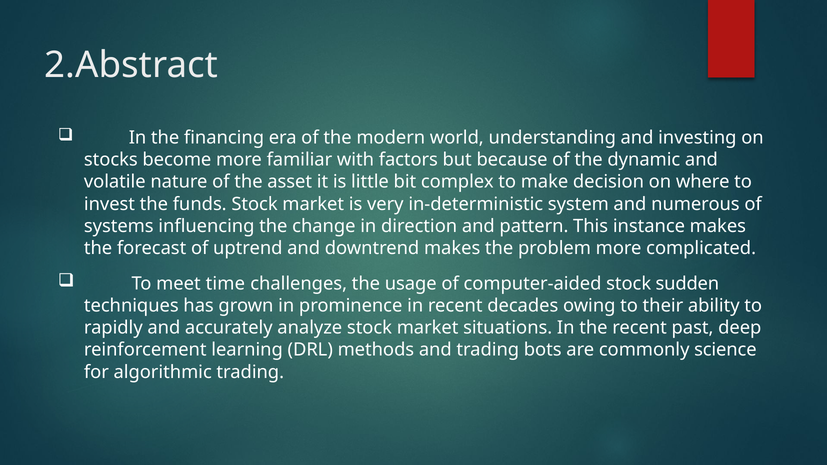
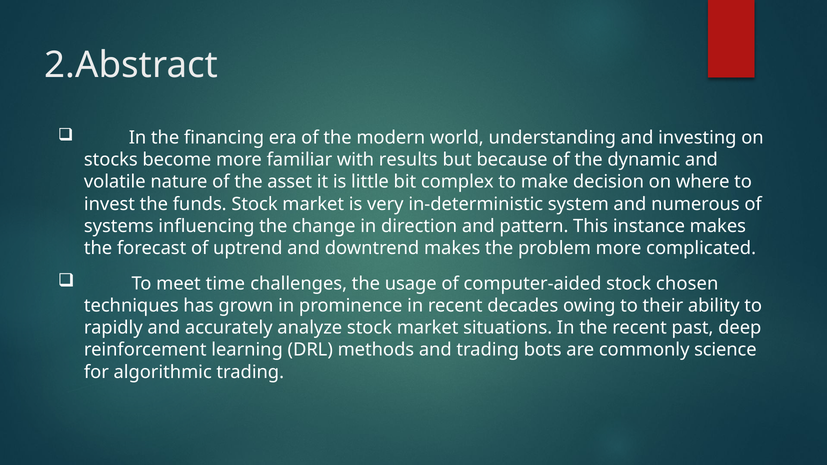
factors: factors -> results
sudden: sudden -> chosen
